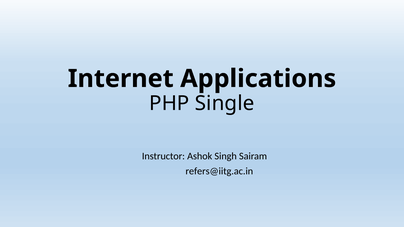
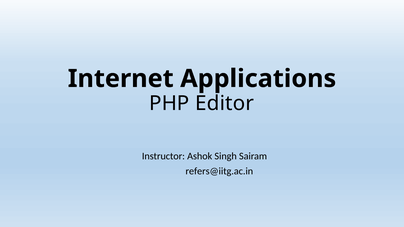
Single: Single -> Editor
